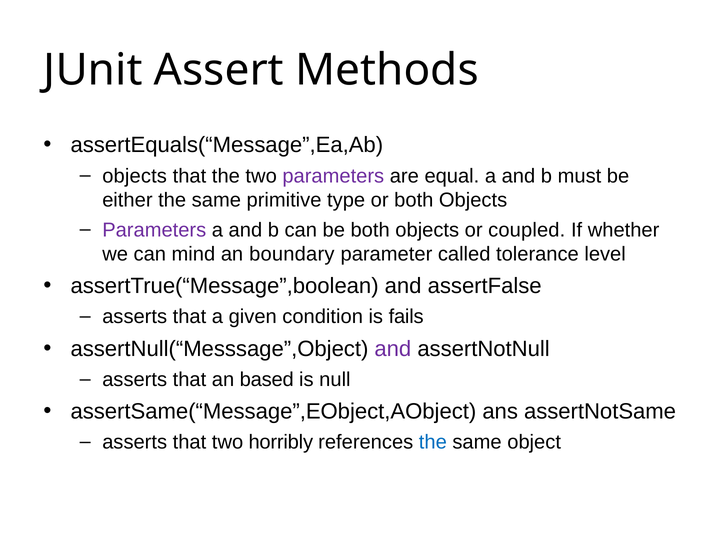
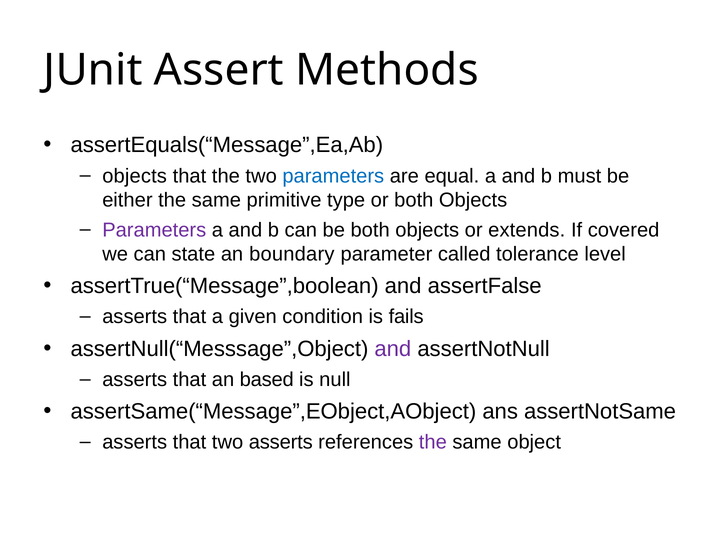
parameters at (333, 176) colour: purple -> blue
coupled: coupled -> extends
whether: whether -> covered
mind: mind -> state
two horribly: horribly -> asserts
the at (433, 442) colour: blue -> purple
